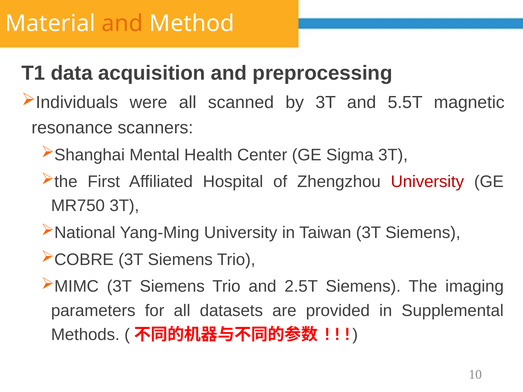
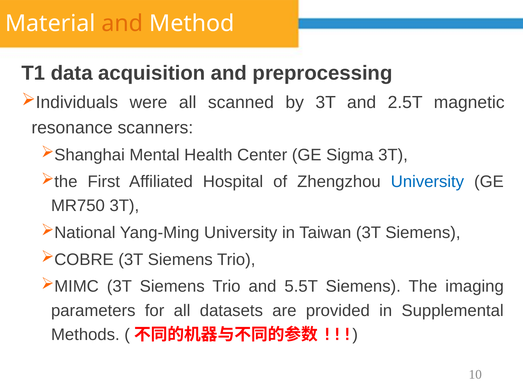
5.5T: 5.5T -> 2.5T
University at (427, 182) colour: red -> blue
2.5T: 2.5T -> 5.5T
